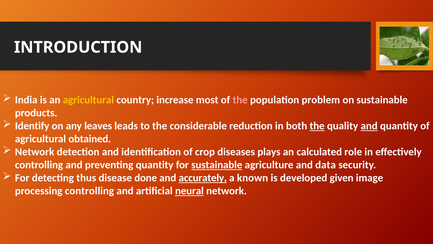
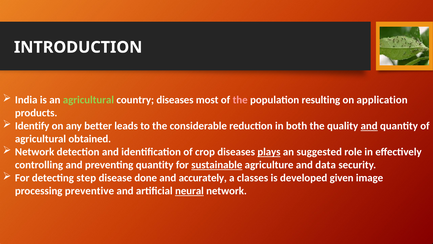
agricultural at (88, 100) colour: yellow -> light green
country increase: increase -> diseases
problem: problem -> resulting
on sustainable: sustainable -> application
leaves: leaves -> better
the at (317, 126) underline: present -> none
plays underline: none -> present
calculated: calculated -> suggested
thus: thus -> step
accurately underline: present -> none
known: known -> classes
processing controlling: controlling -> preventive
